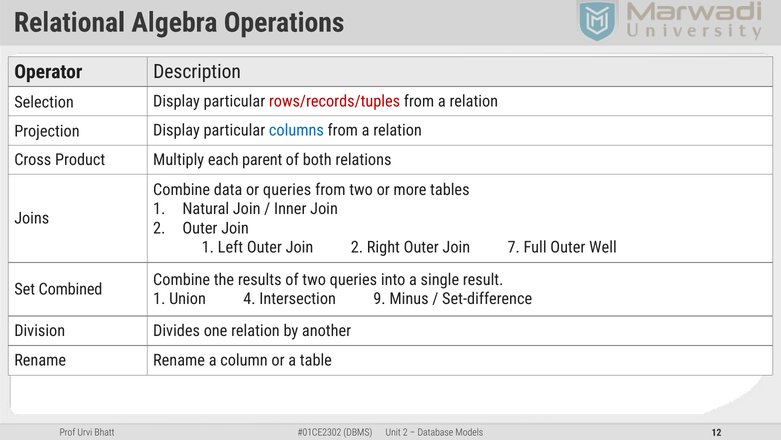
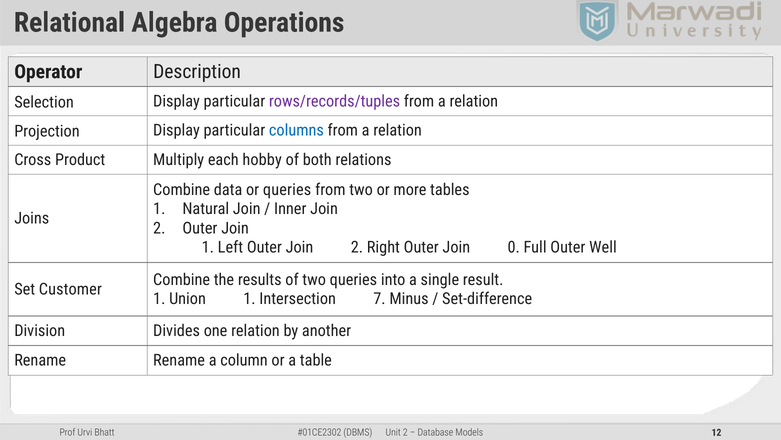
rows/records/tuples colour: red -> purple
parent: parent -> hobby
7: 7 -> 0
Combined: Combined -> Customer
Union 4: 4 -> 1
9: 9 -> 7
